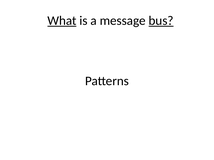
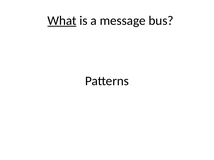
bus underline: present -> none
